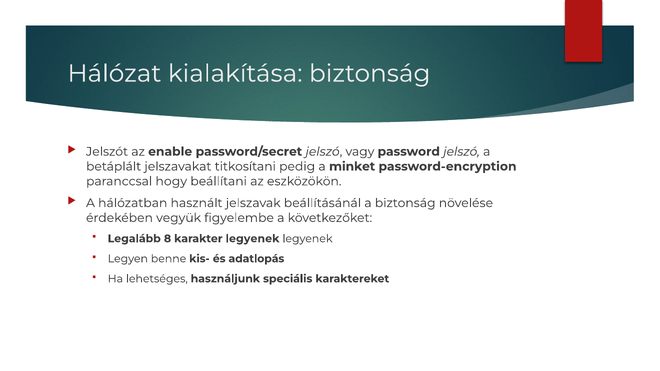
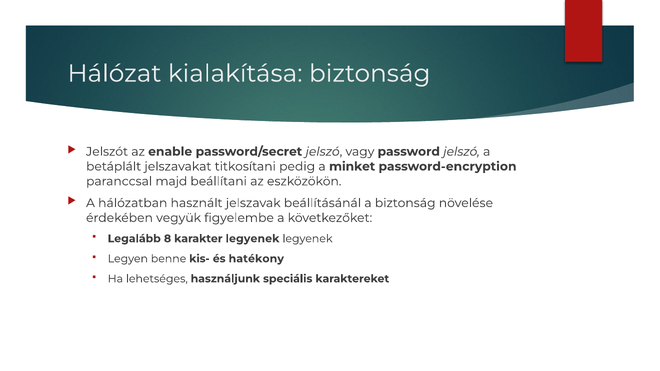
hogy: hogy -> majd
adatlopás: adatlopás -> hatékony
